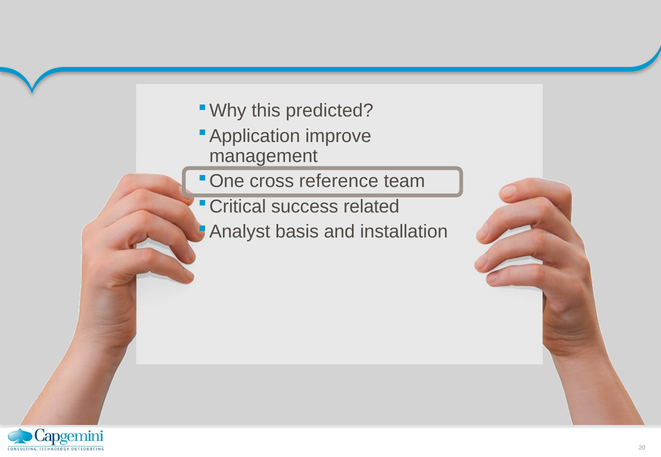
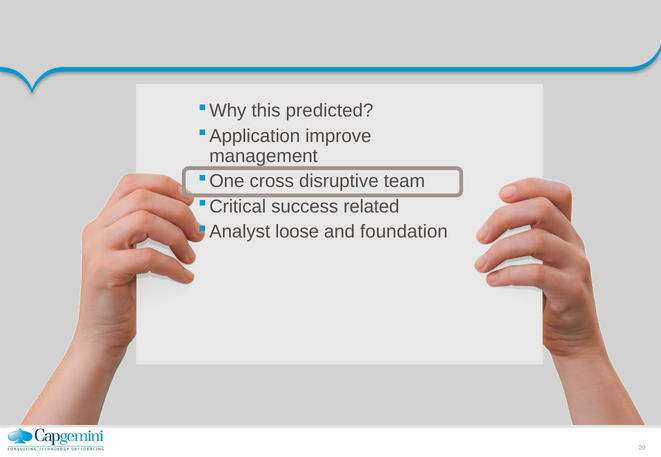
reference: reference -> disruptive
basis: basis -> loose
installation: installation -> foundation
